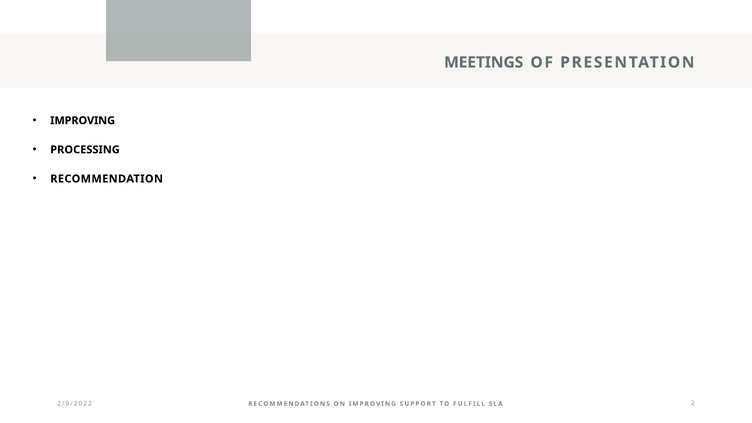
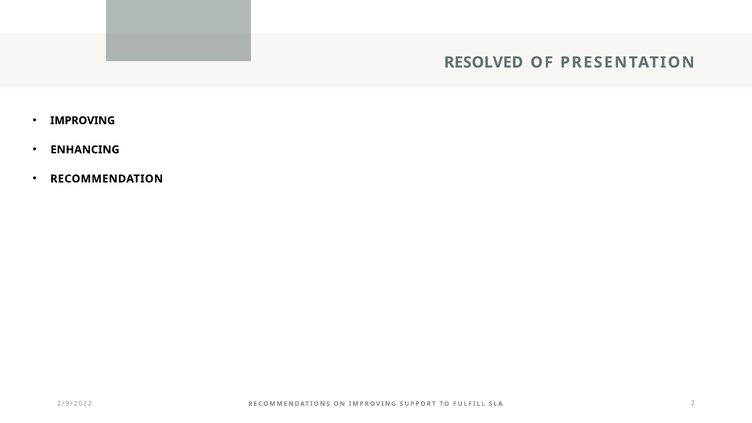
MEETINGS: MEETINGS -> RESOLVED
PROCESSING: PROCESSING -> ENHANCING
